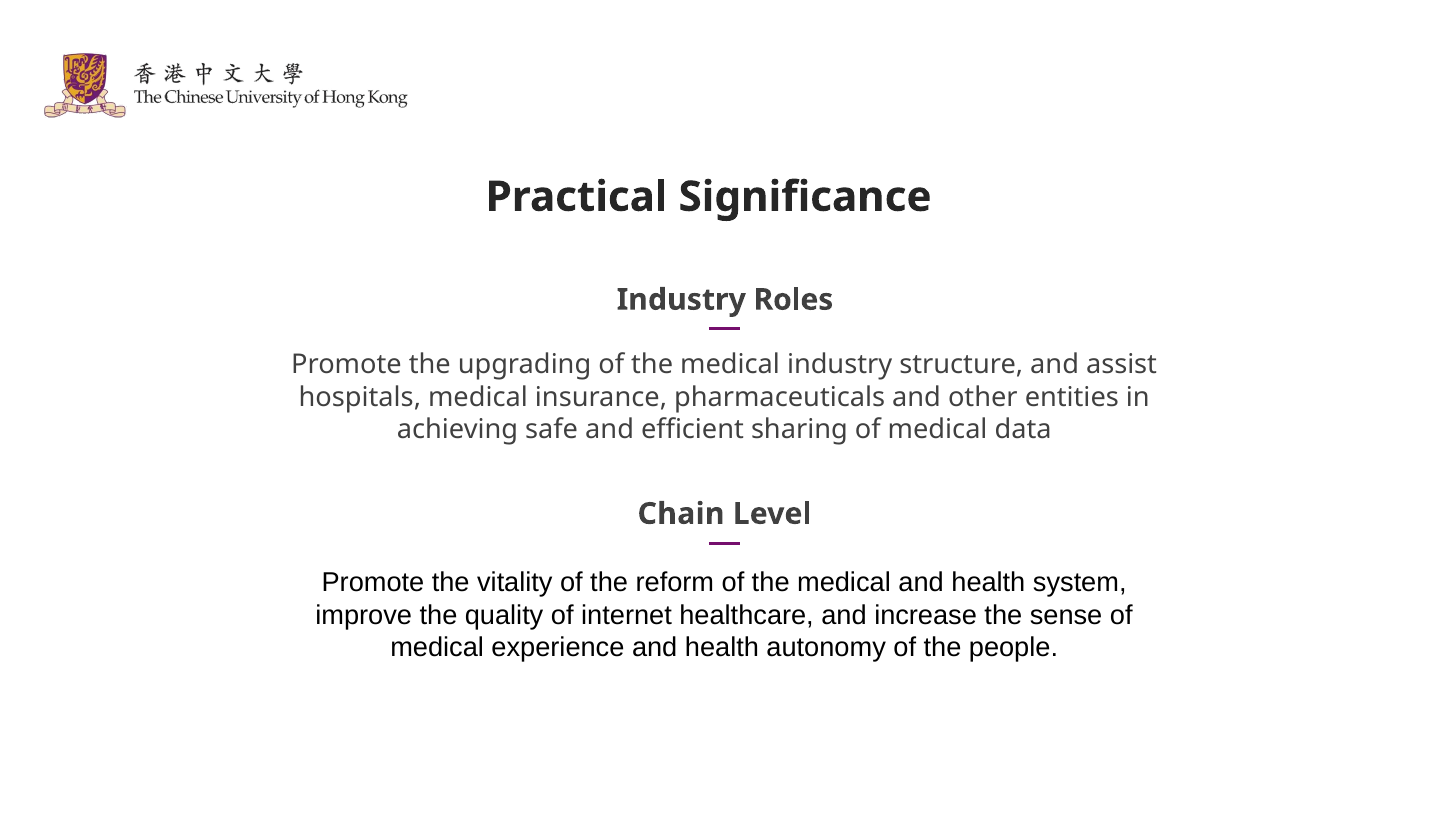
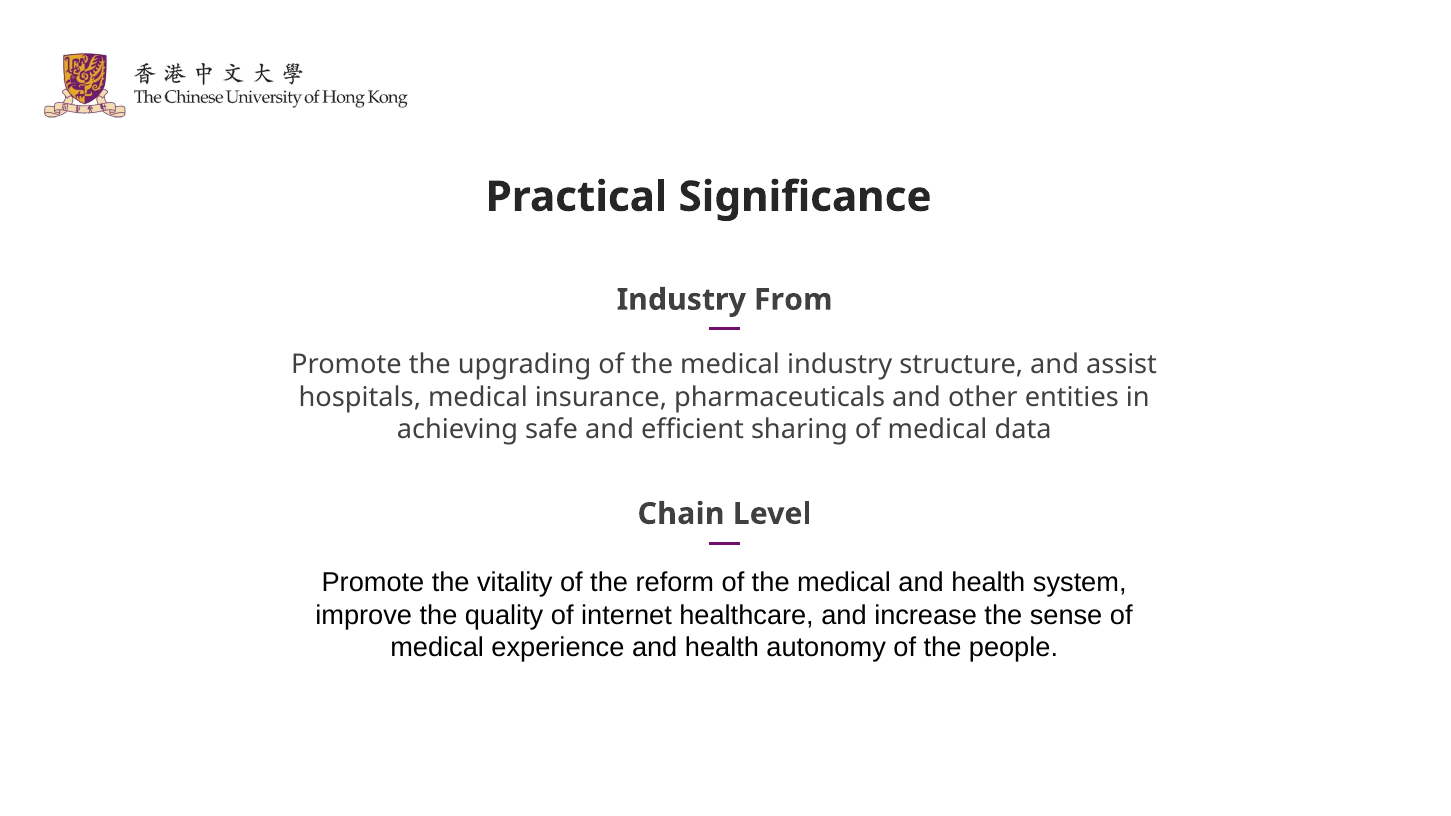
Roles: Roles -> From
